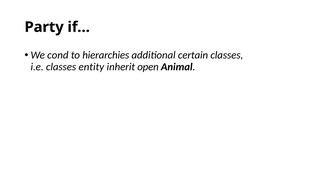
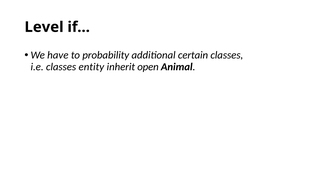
Party: Party -> Level
cond: cond -> have
hierarchies: hierarchies -> probability
